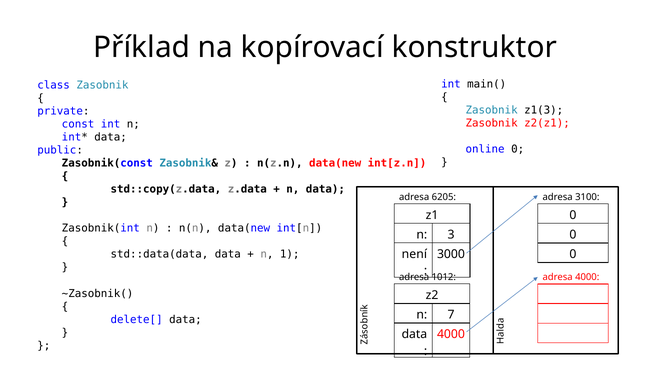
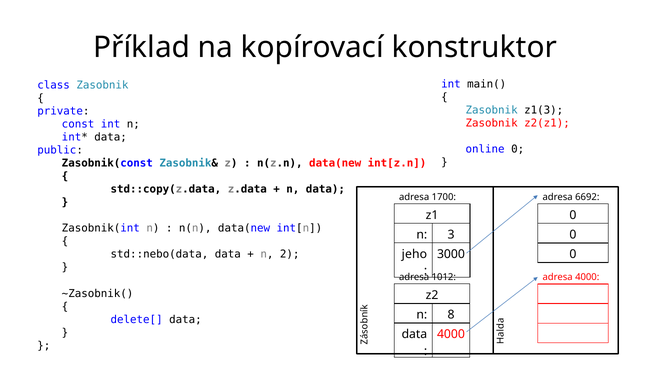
6205: 6205 -> 1700
3100: 3100 -> 6692
std::data(data: std::data(data -> std::nebo(data
1: 1 -> 2
není: není -> jeho
7: 7 -> 8
